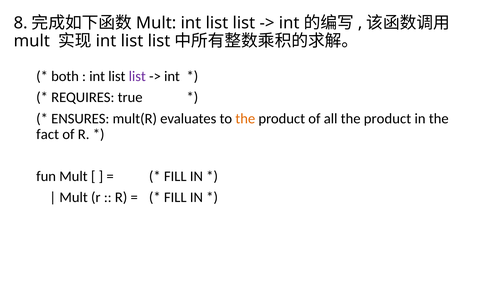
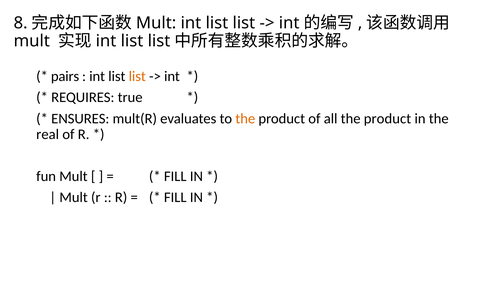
both: both -> pairs
list at (137, 76) colour: purple -> orange
fact: fact -> real
